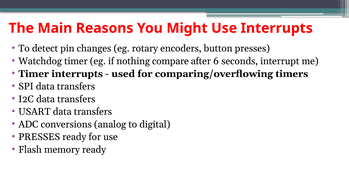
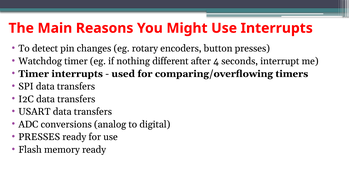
compare: compare -> different
6: 6 -> 4
